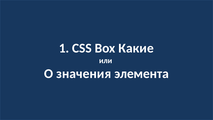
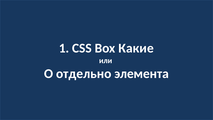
значения: значения -> отдельно
